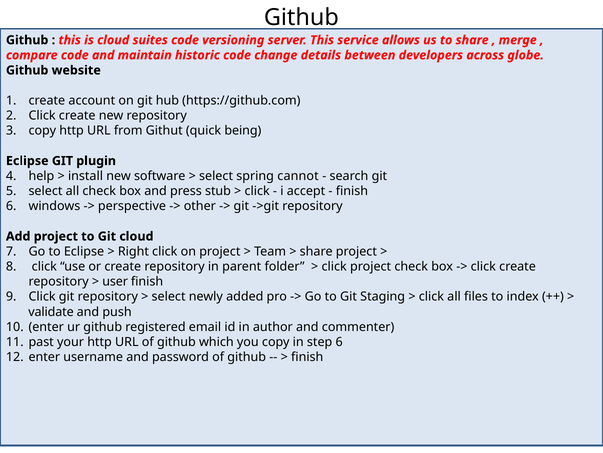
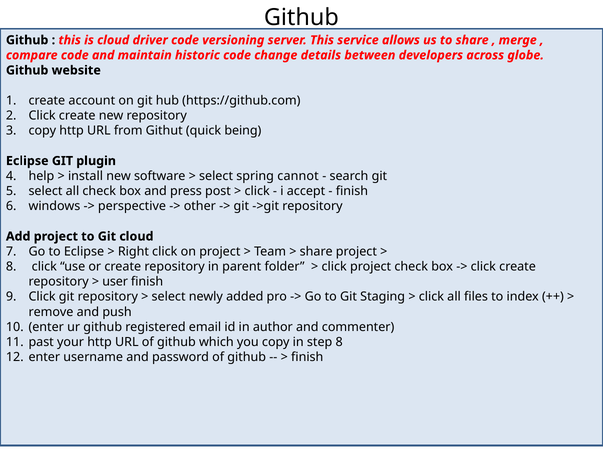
suites: suites -> driver
stub: stub -> post
validate: validate -> remove
step 6: 6 -> 8
